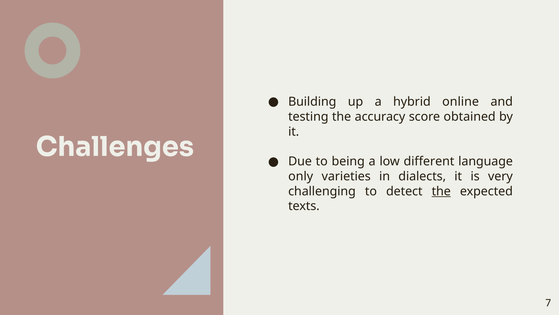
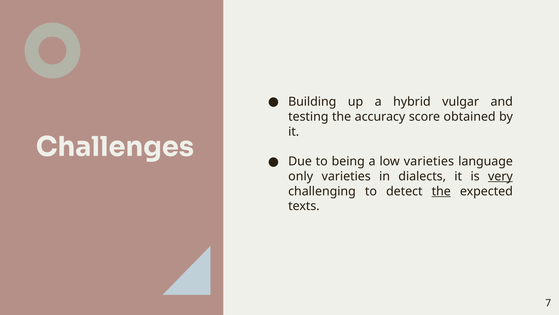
online: online -> vulgar
low different: different -> varieties
very underline: none -> present
